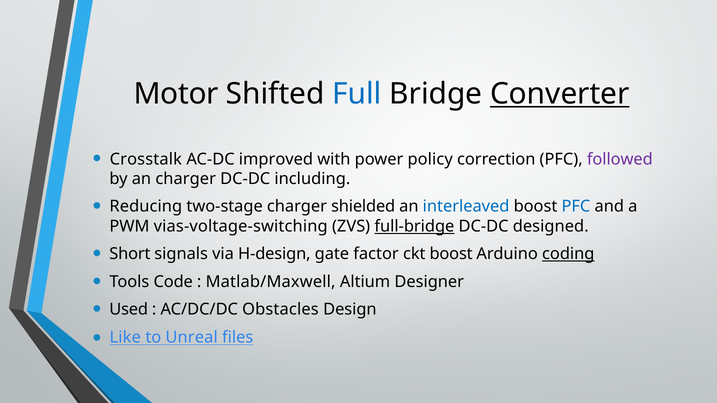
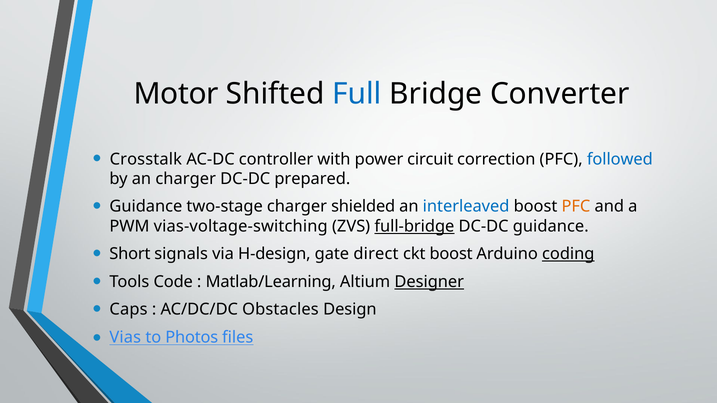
Converter underline: present -> none
improved: improved -> controller
policy: policy -> circuit
followed colour: purple -> blue
including: including -> prepared
Reducing at (146, 207): Reducing -> Guidance
PFC at (576, 207) colour: blue -> orange
DC-DC designed: designed -> guidance
factor: factor -> direct
Matlab/Maxwell: Matlab/Maxwell -> Matlab/Learning
Designer underline: none -> present
Used: Used -> Caps
Like: Like -> Vias
Unreal: Unreal -> Photos
